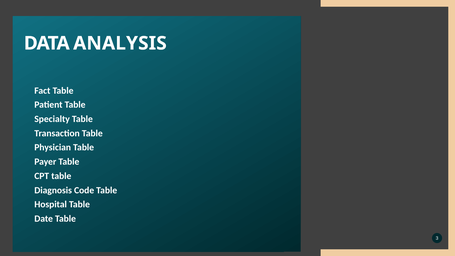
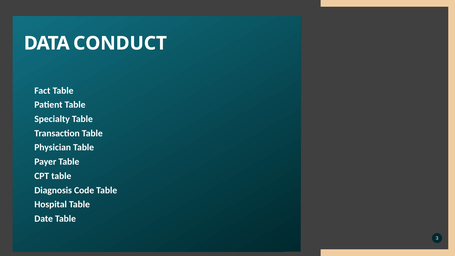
ANALYSIS: ANALYSIS -> CONDUCT
